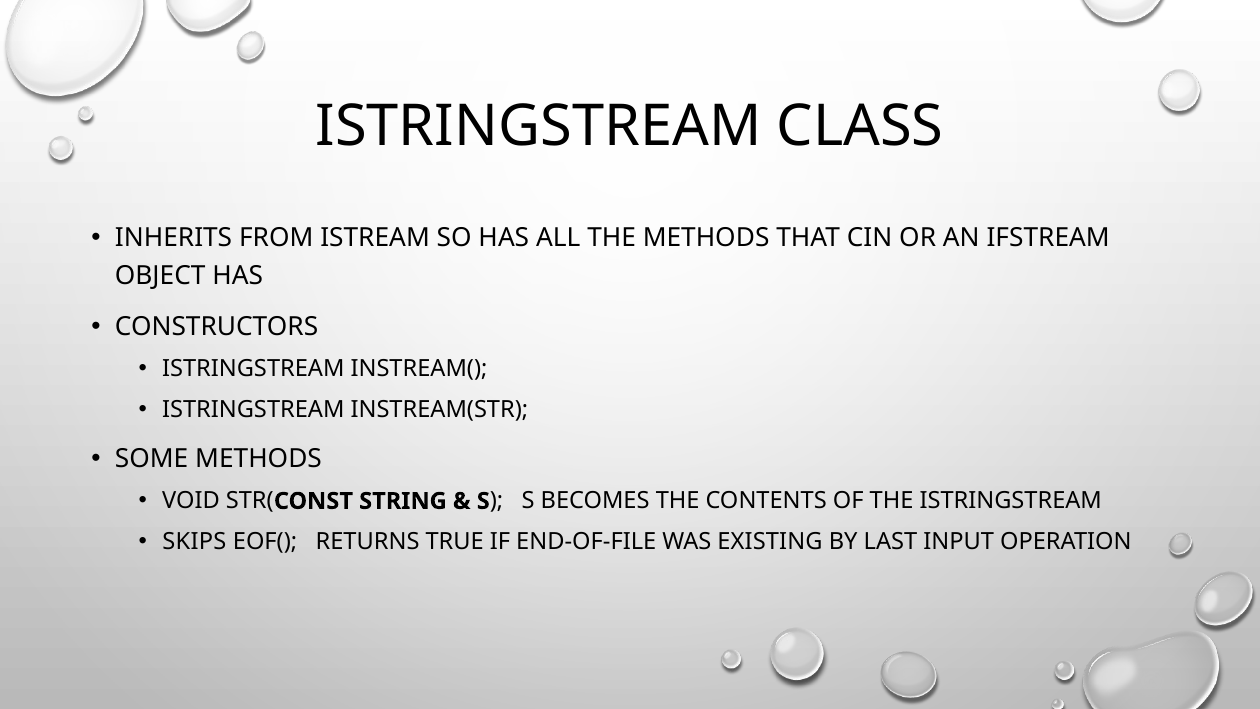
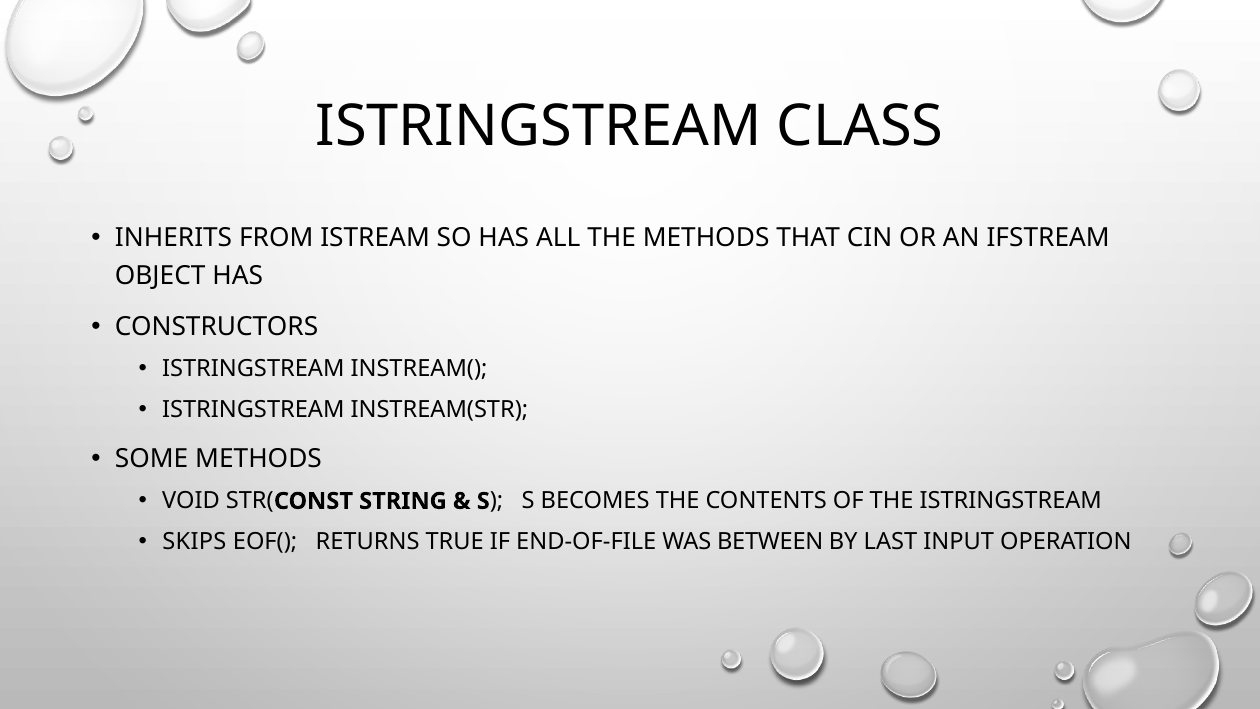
EXISTING: EXISTING -> BETWEEN
